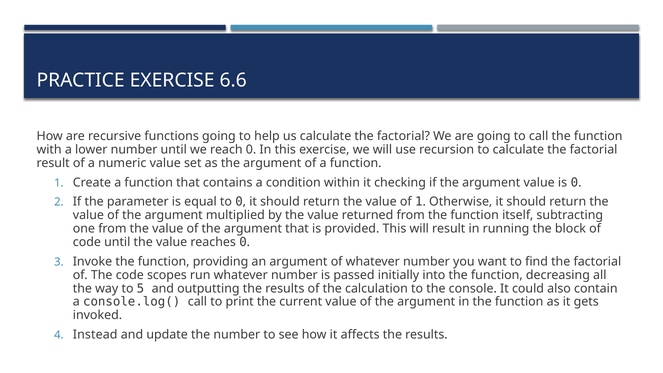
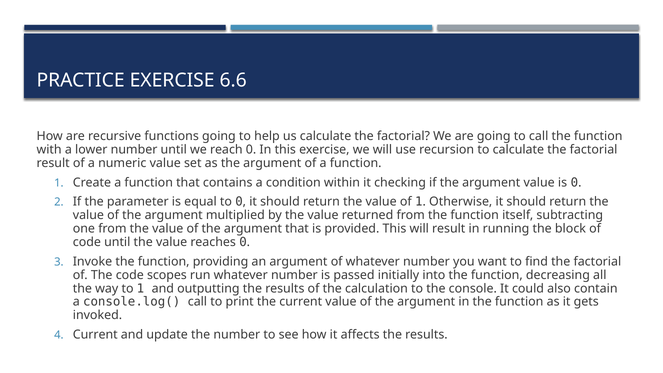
to 5: 5 -> 1
Instead at (95, 335): Instead -> Current
